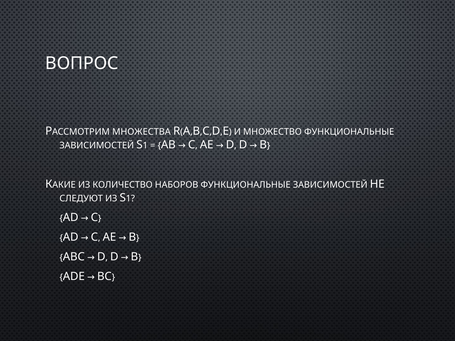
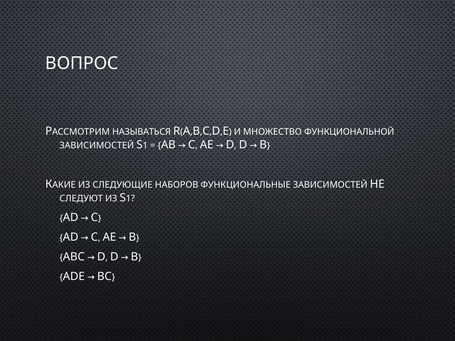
МНОЖЕСТВА: МНОЖЕСТВА -> НАЗЫВАТЬСЯ
МНОЖЕСТВО ФУНКЦИОНАЛЬНЫЕ: ФУНКЦИОНАЛЬНЫЕ -> ФУНКЦИОНАЛЬНОЙ
КОЛИЧЕСТВО: КОЛИЧЕСТВО -> СЛЕДУЮЩИЕ
